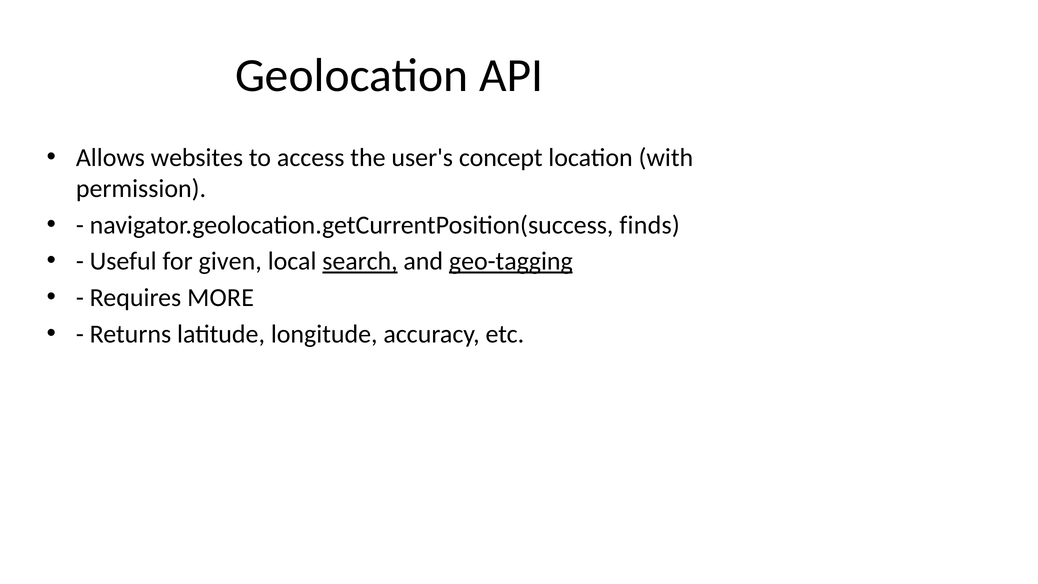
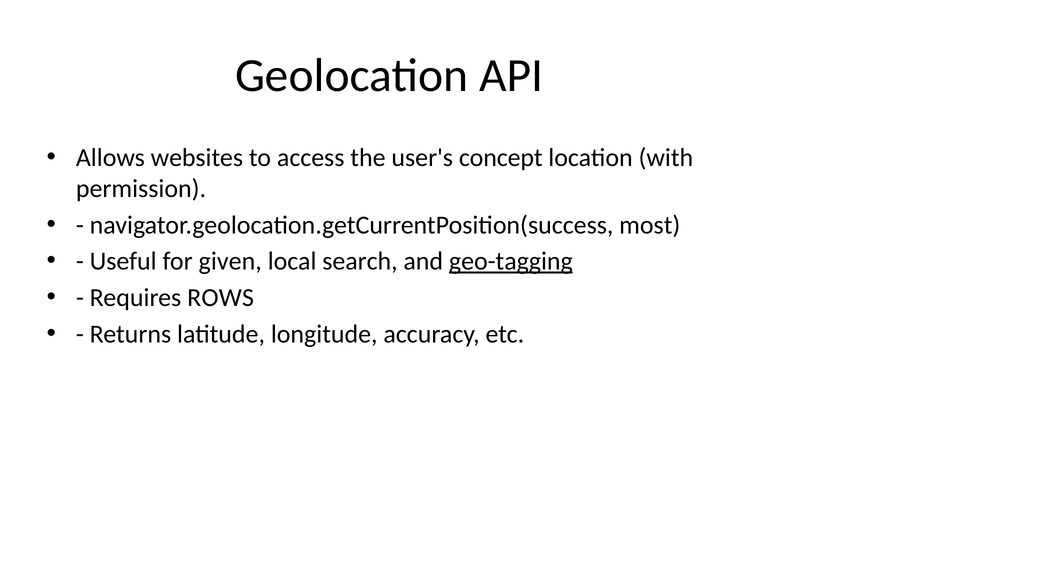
finds: finds -> most
search underline: present -> none
MORE: MORE -> ROWS
